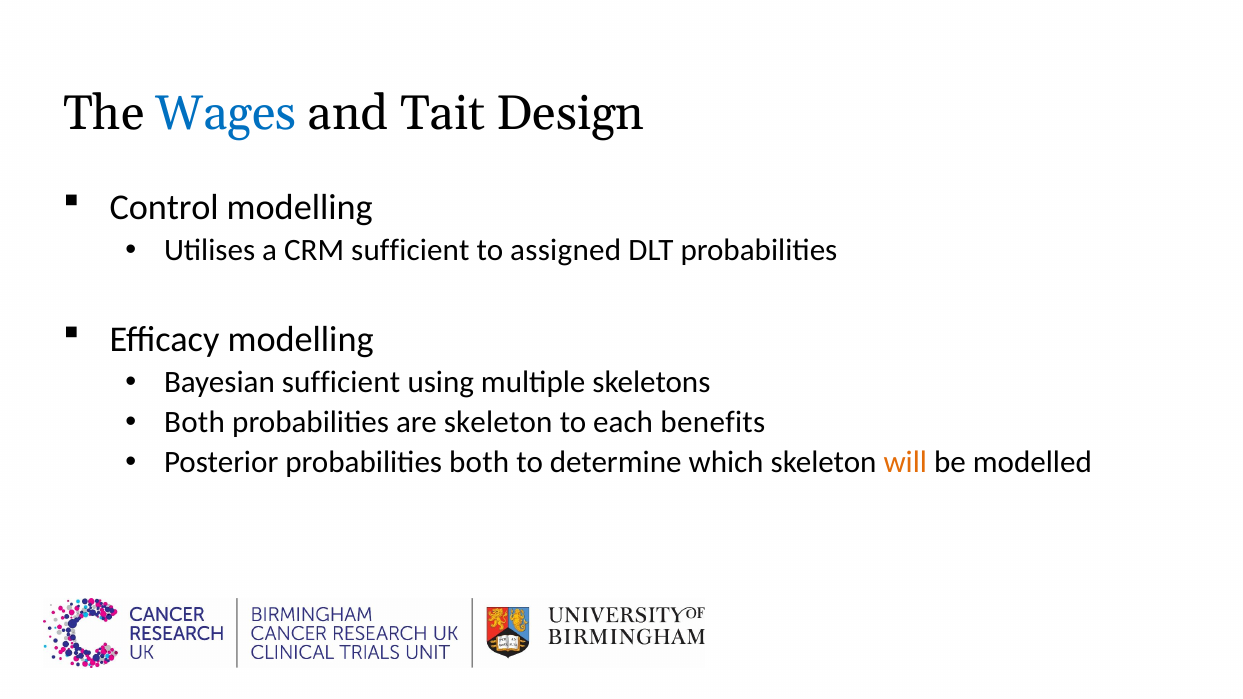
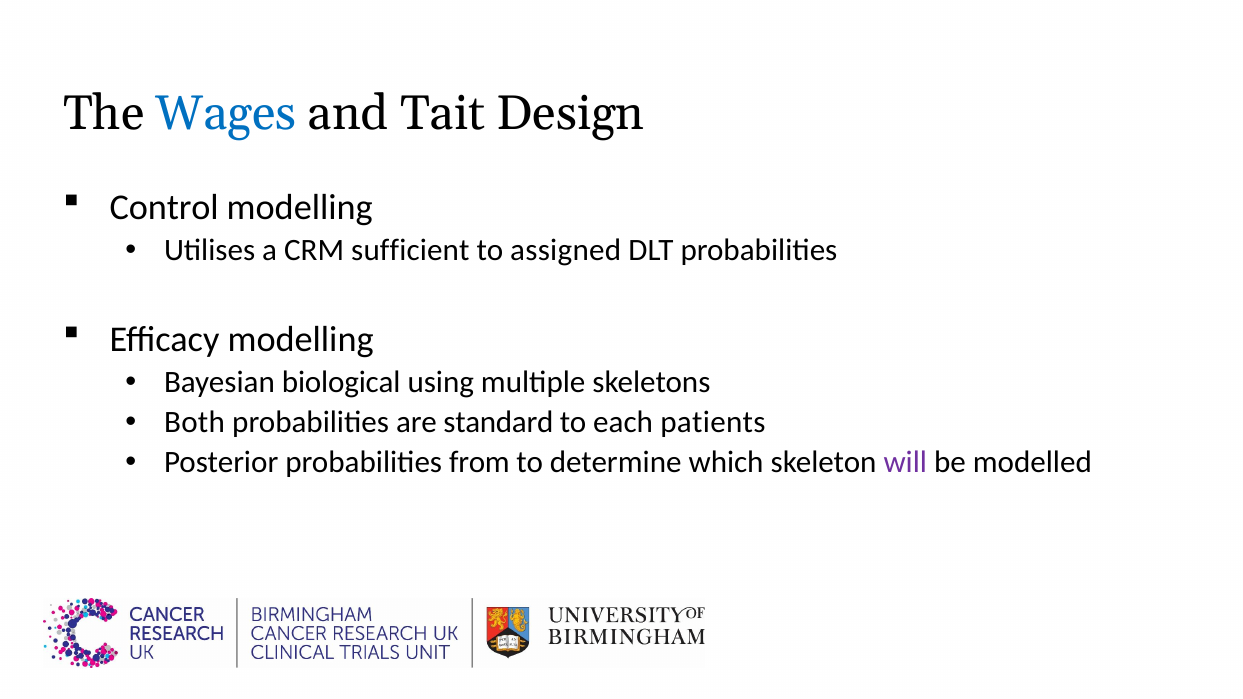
Bayesian sufficient: sufficient -> biological
are skeleton: skeleton -> standard
benefits: benefits -> patients
probabilities both: both -> from
will colour: orange -> purple
